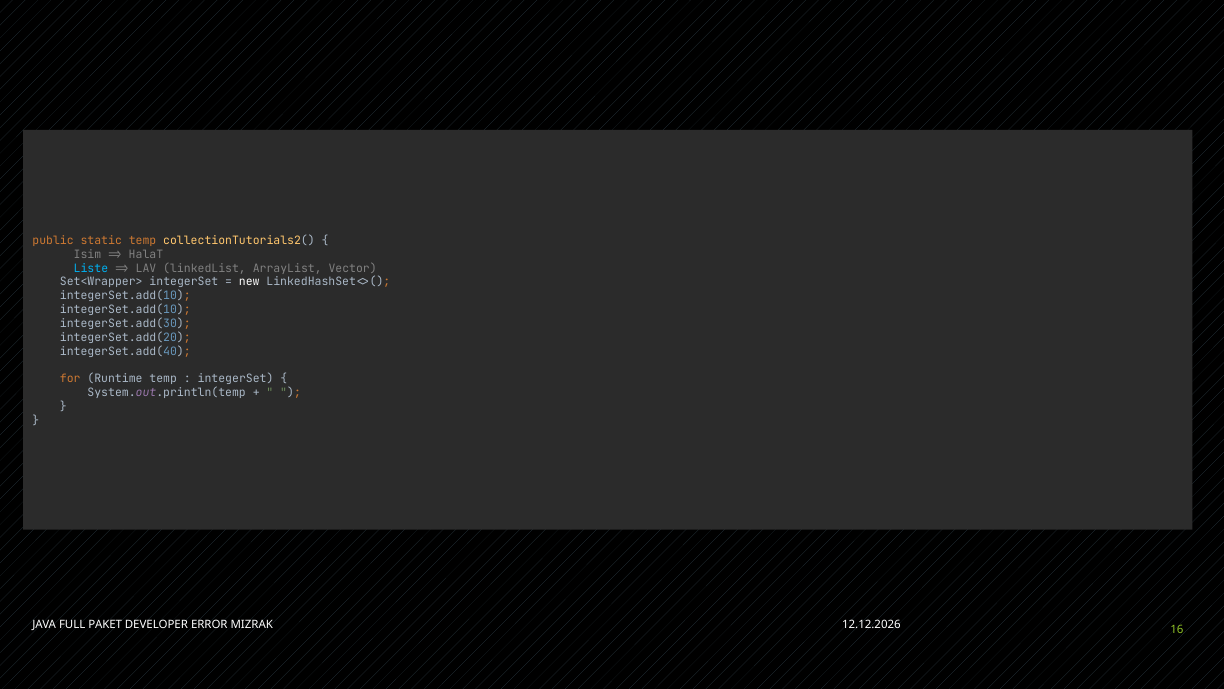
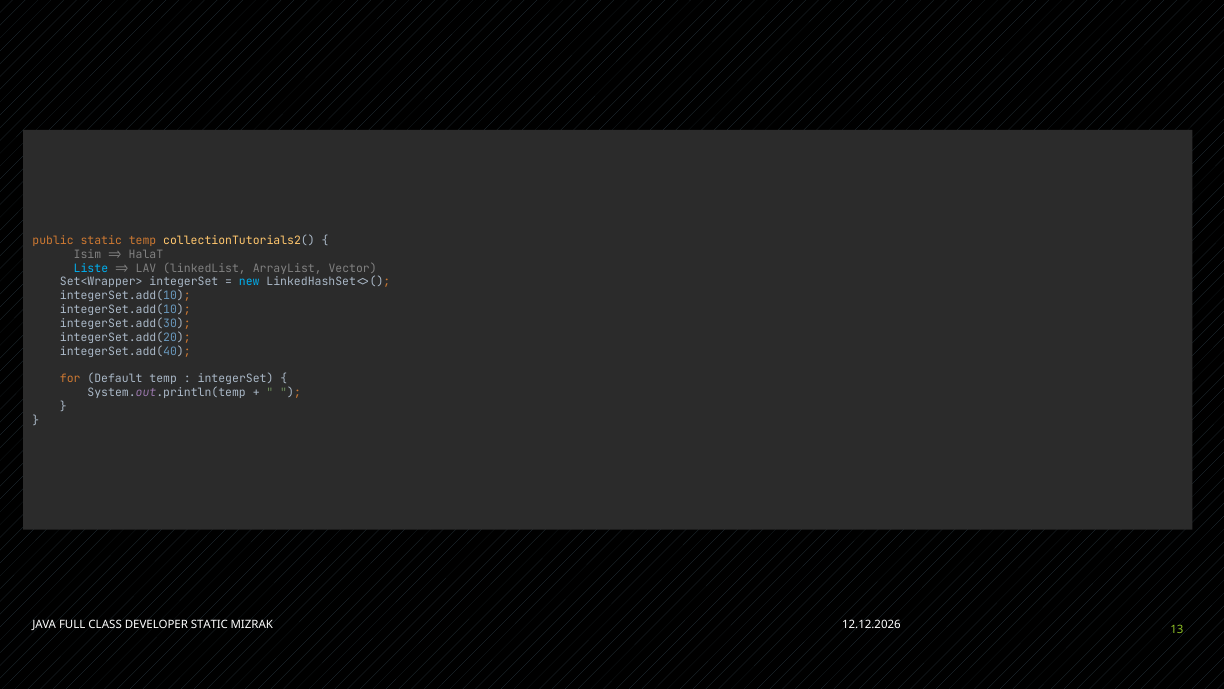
new colour: white -> light blue
Runtime: Runtime -> Default
PAKET: PAKET -> CLASS
DEVELOPER ERROR: ERROR -> STATIC
16: 16 -> 13
